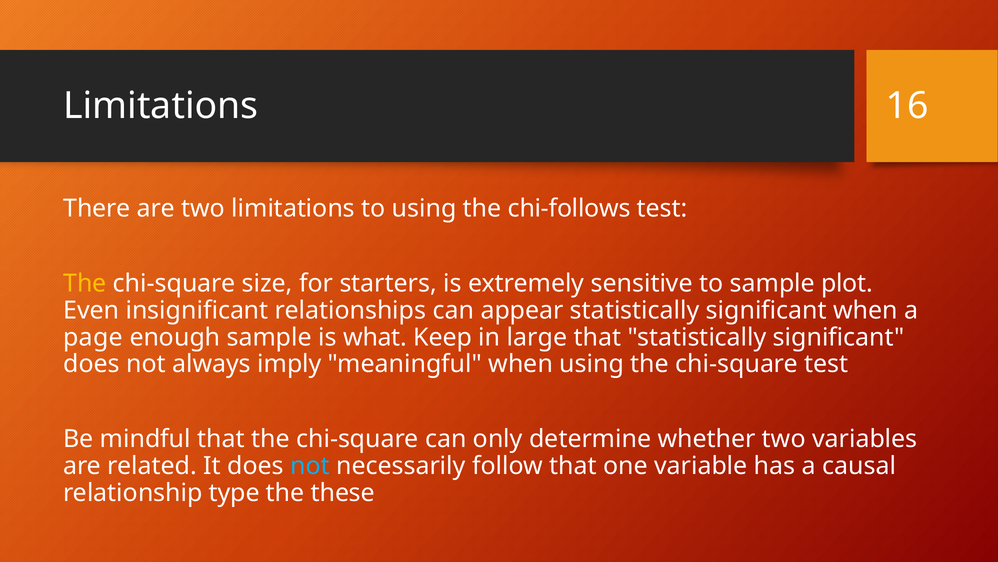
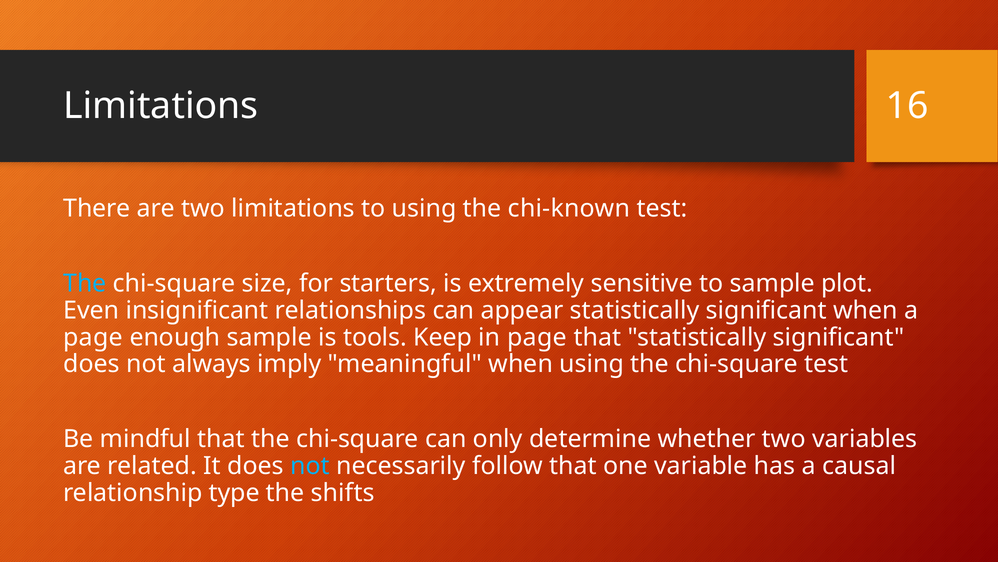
chi-follows: chi-follows -> chi-known
The at (85, 283) colour: yellow -> light blue
what: what -> tools
in large: large -> page
these: these -> shifts
